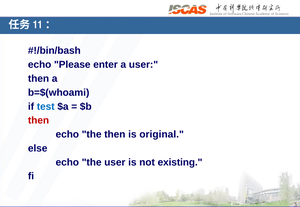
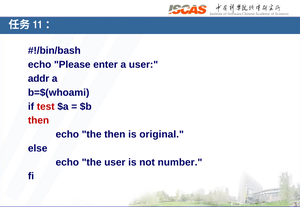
then at (39, 79): then -> addr
test colour: blue -> red
existing: existing -> number
